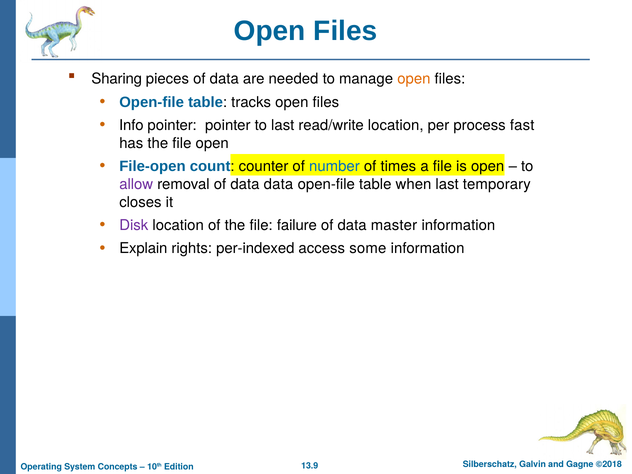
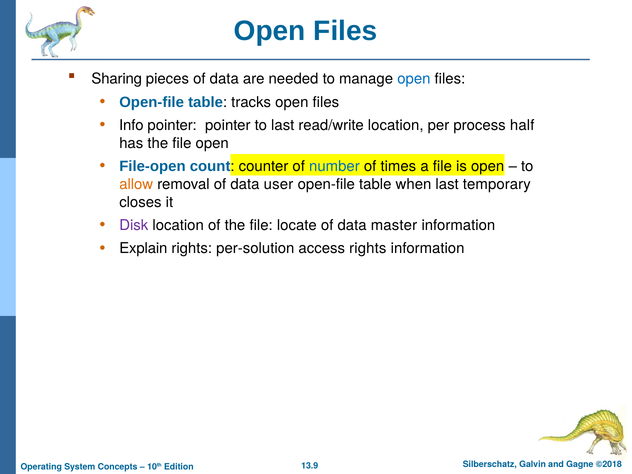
open at (414, 79) colour: orange -> blue
fast: fast -> half
allow colour: purple -> orange
data data: data -> user
failure: failure -> locate
per-indexed: per-indexed -> per-solution
access some: some -> rights
